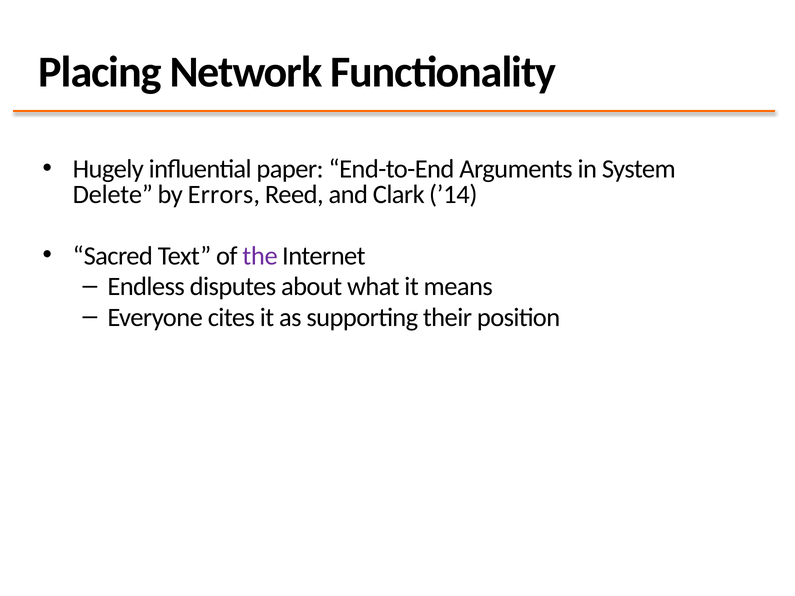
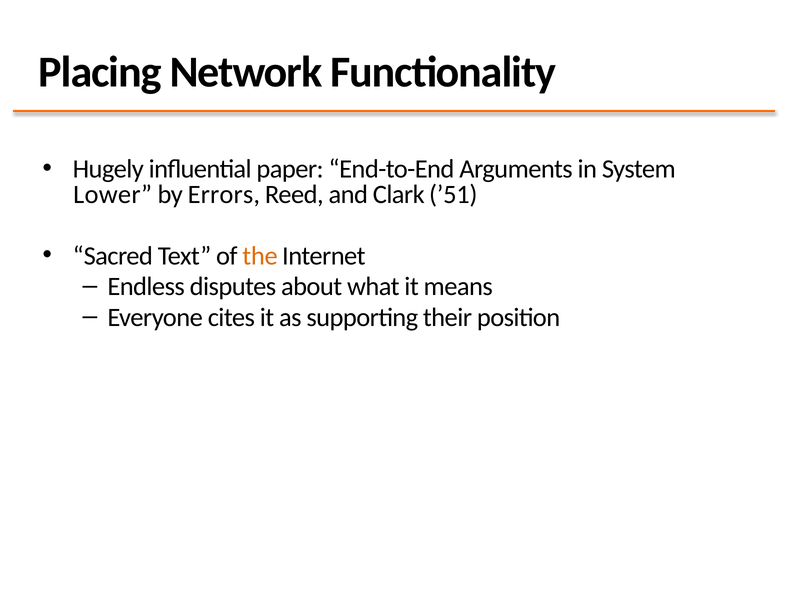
Delete: Delete -> Lower
’14: ’14 -> ’51
the colour: purple -> orange
